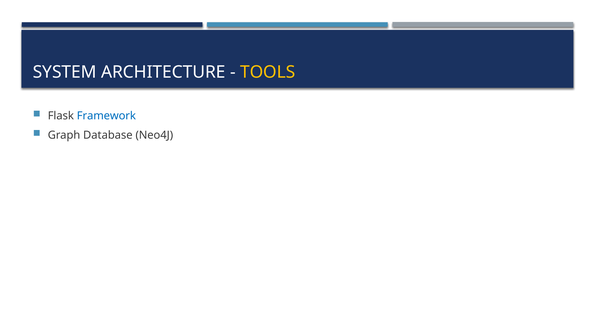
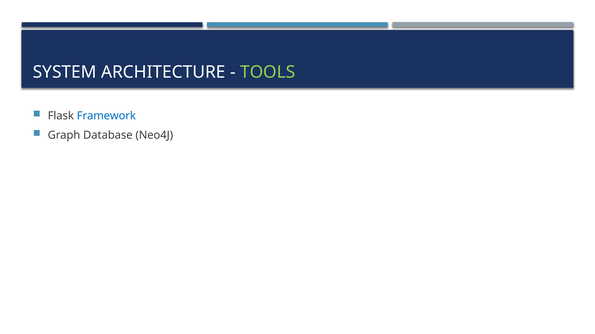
TOOLS colour: yellow -> light green
